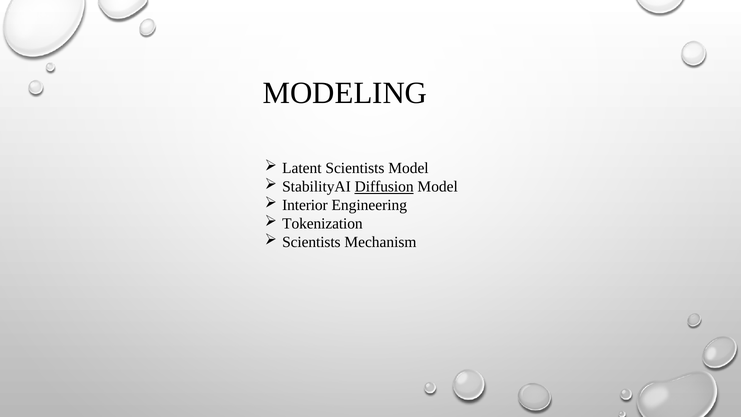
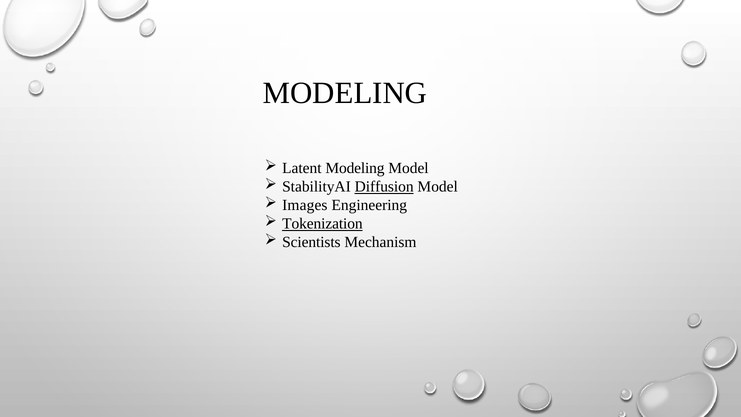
Latent Scientists: Scientists -> Modeling
Interior: Interior -> Images
Tokenization underline: none -> present
